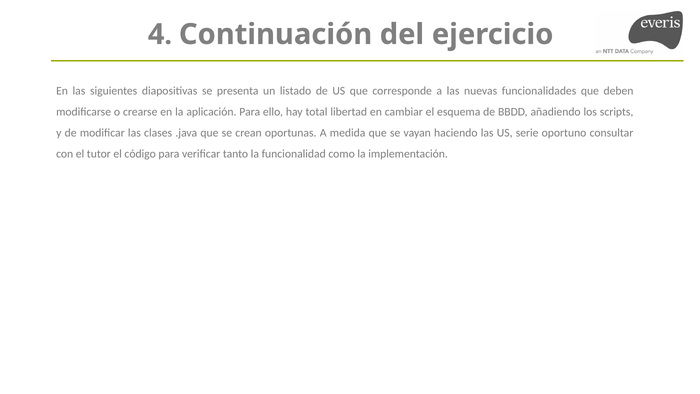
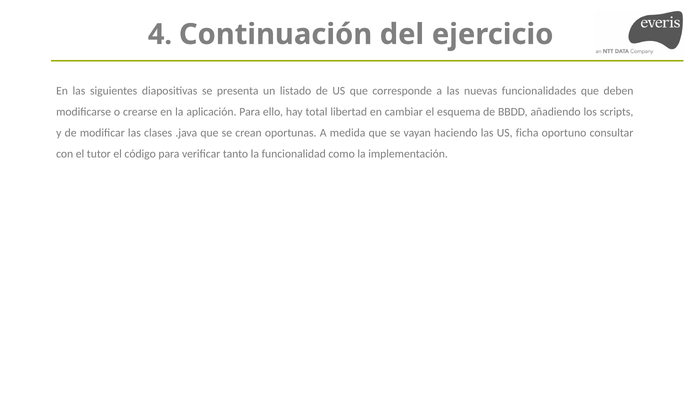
serie: serie -> ficha
